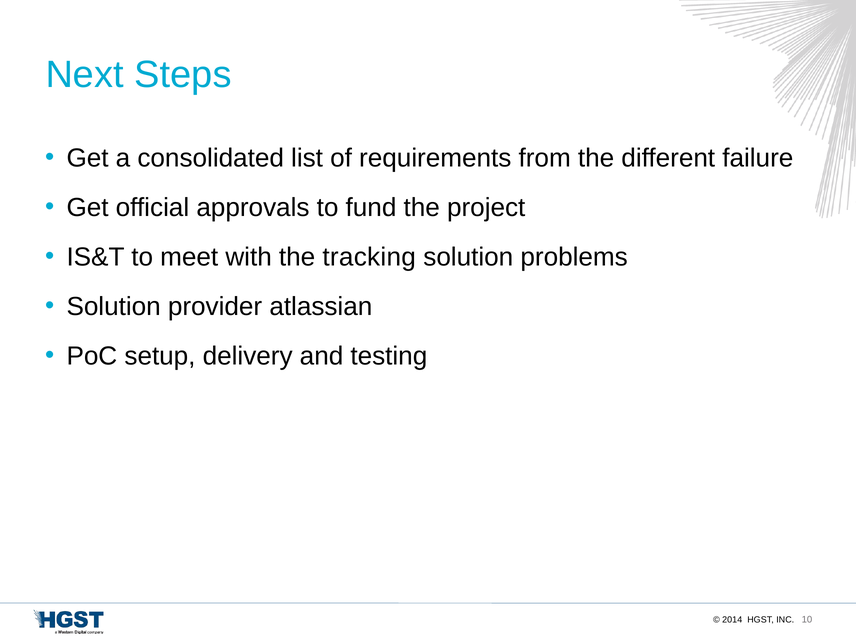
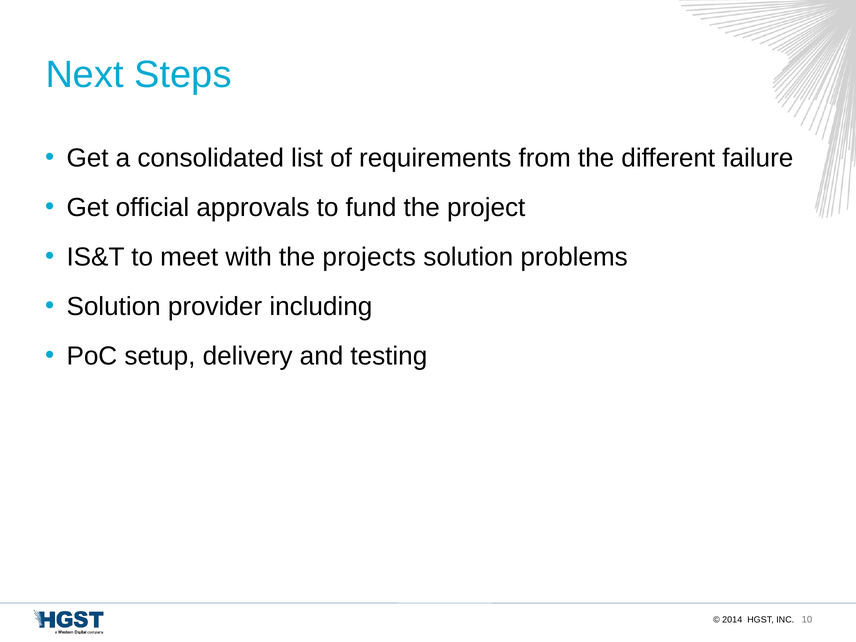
tracking: tracking -> projects
atlassian: atlassian -> including
